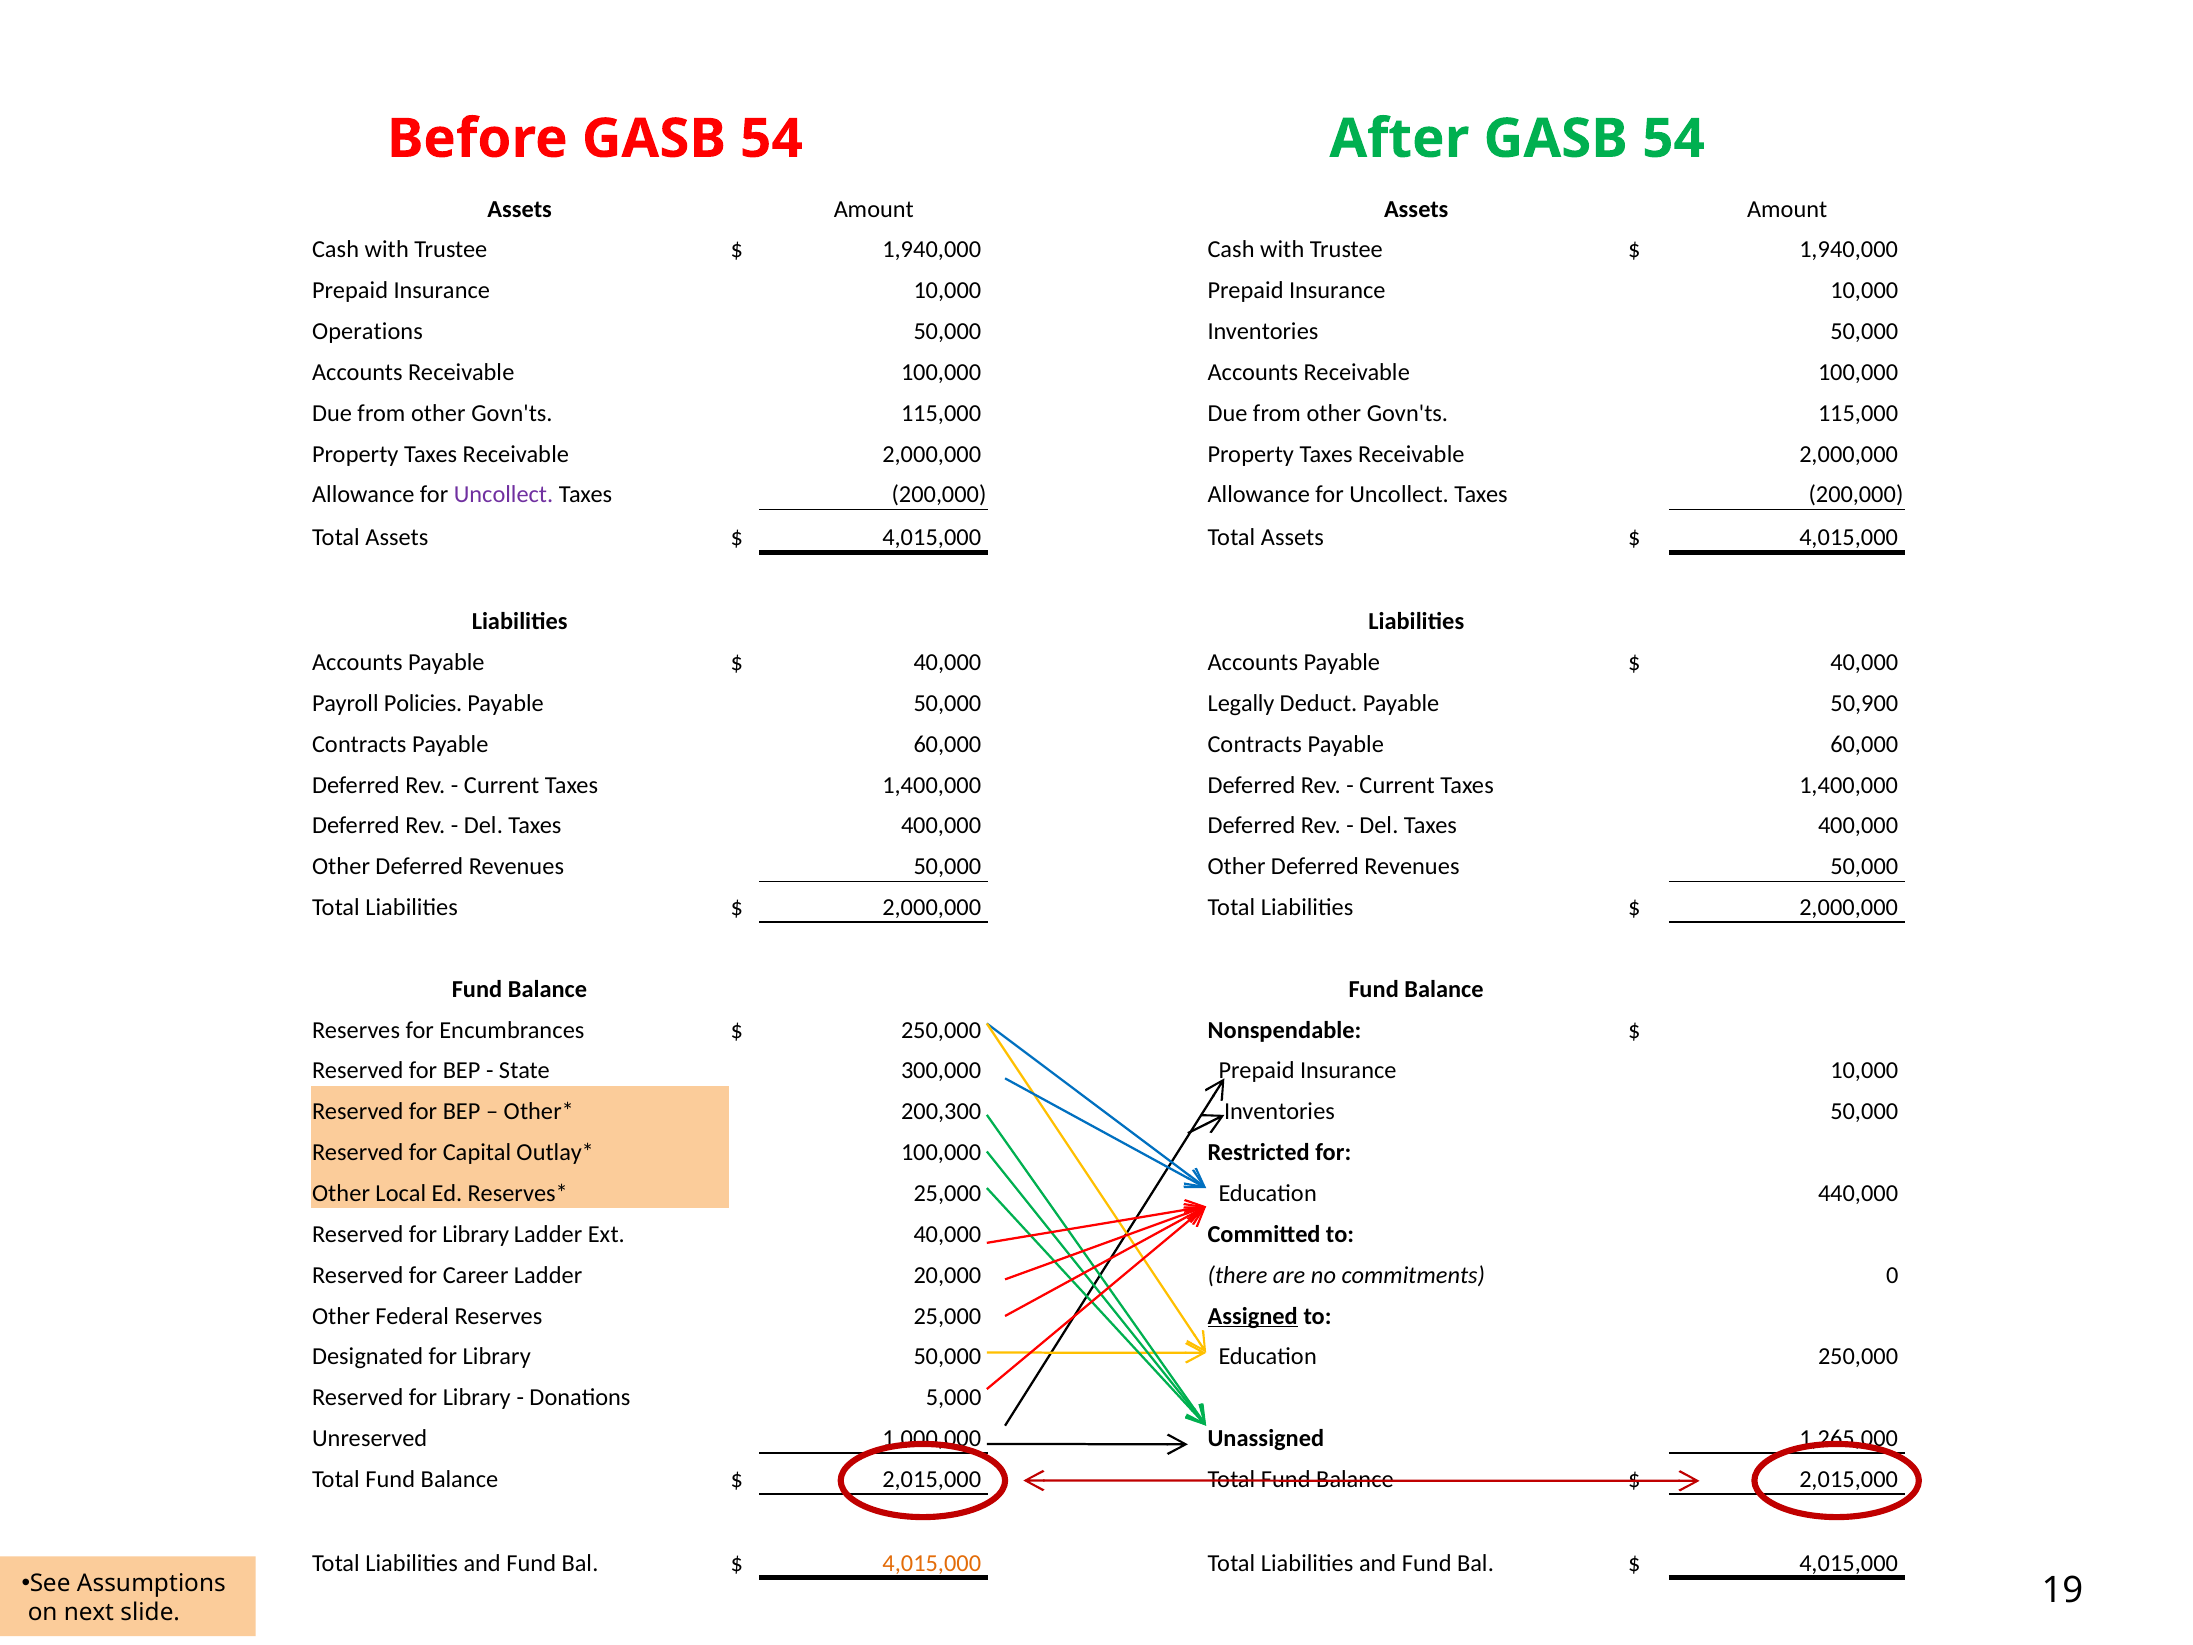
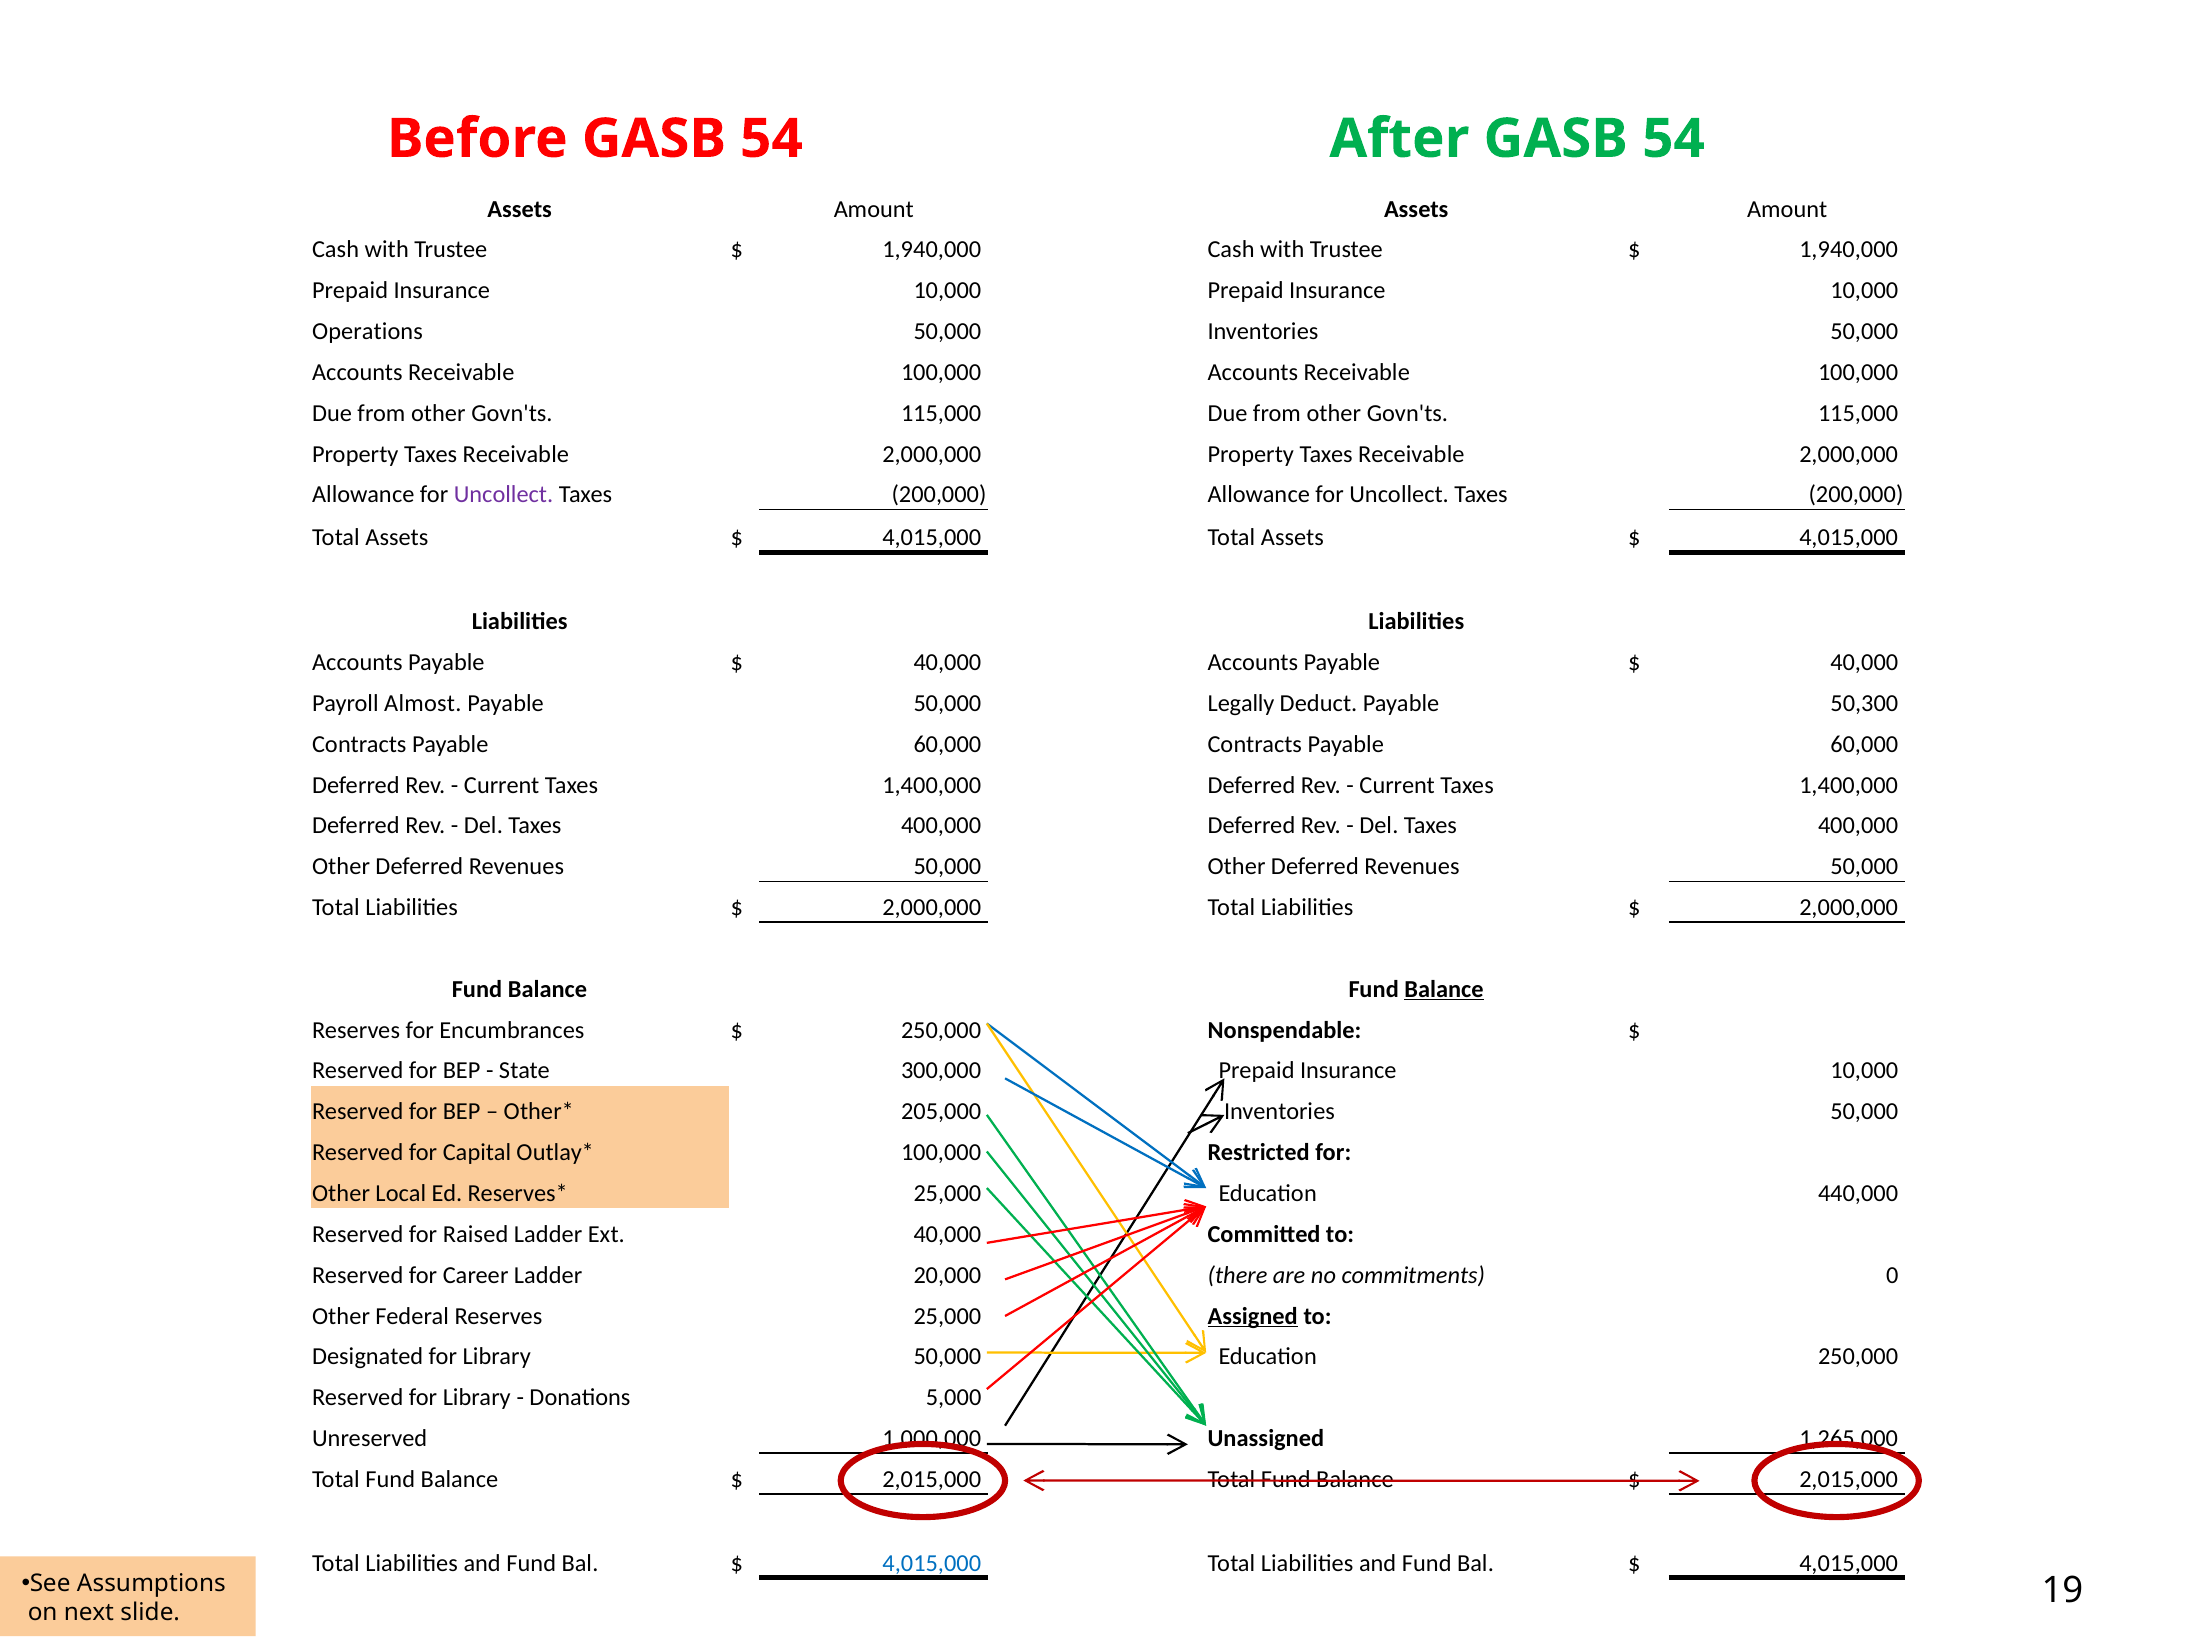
Policies: Policies -> Almost
50,900: 50,900 -> 50,300
Balance at (1444, 989) underline: none -> present
200,300: 200,300 -> 205,000
Library at (476, 1234): Library -> Raised
4,015,000 at (932, 1563) colour: orange -> blue
